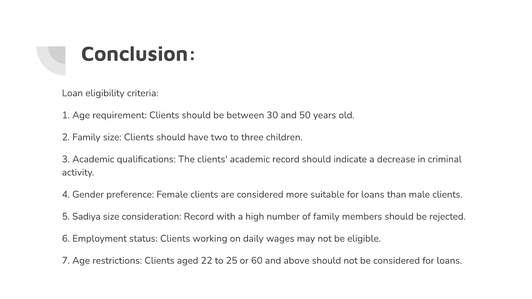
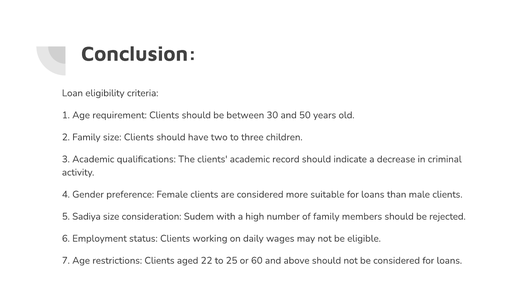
consideration Record: Record -> Sudem
